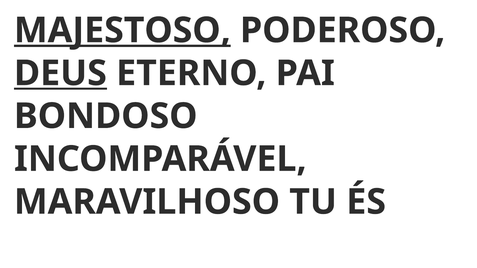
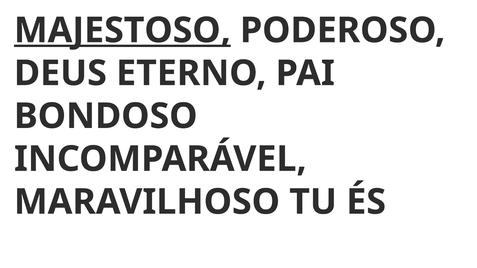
DEUS underline: present -> none
